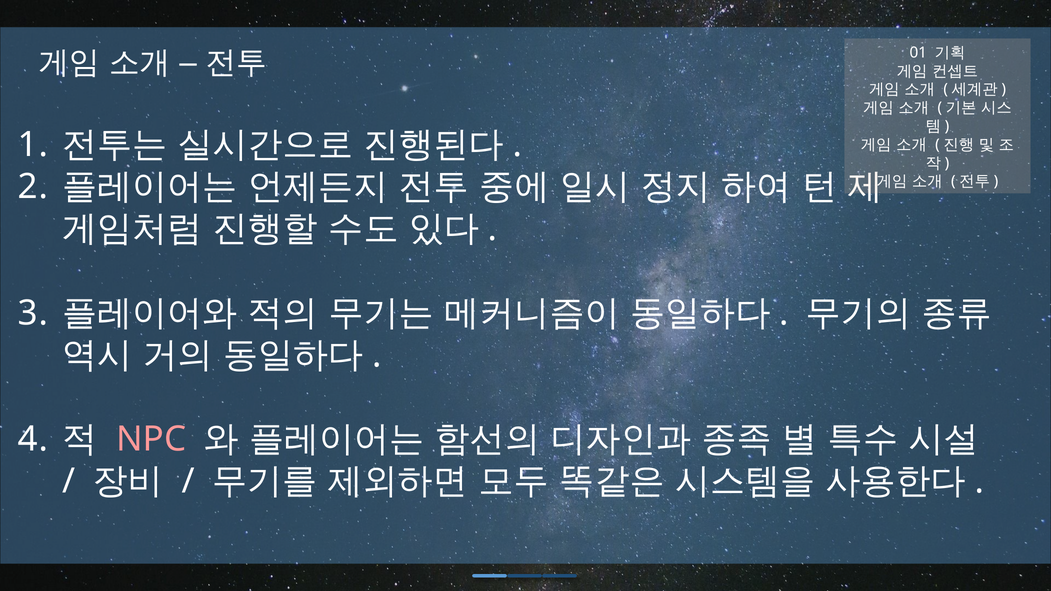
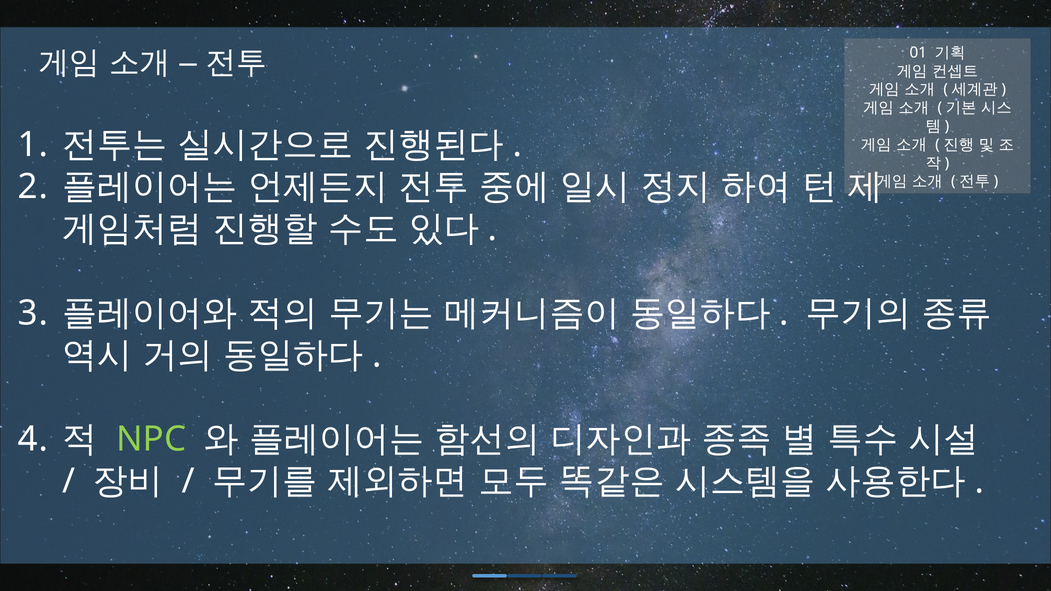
NPC colour: pink -> light green
